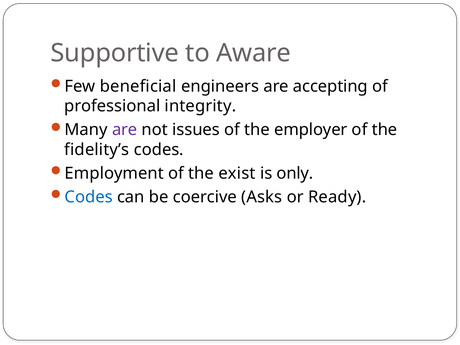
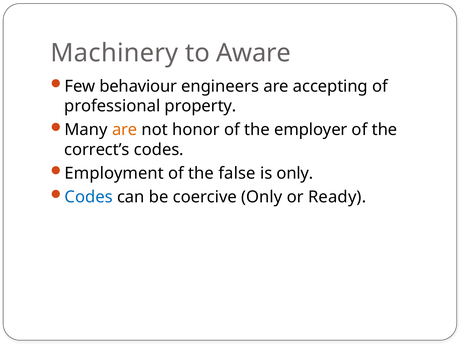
Supportive: Supportive -> Machinery
beneficial: beneficial -> behaviour
integrity: integrity -> property
are at (125, 130) colour: purple -> orange
issues: issues -> honor
fidelity’s: fidelity’s -> correct’s
exist: exist -> false
coercive Asks: Asks -> Only
